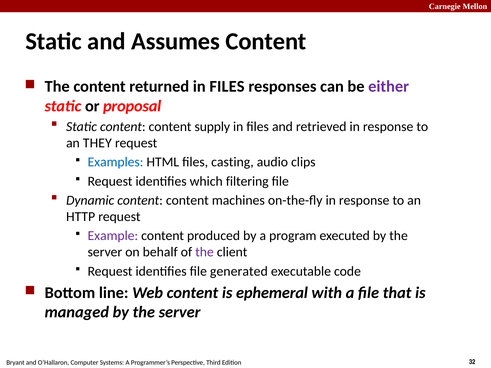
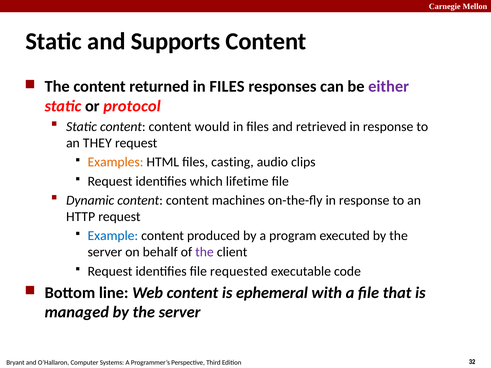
Assumes: Assumes -> Supports
proposal: proposal -> protocol
supply: supply -> would
Examples colour: blue -> orange
filtering: filtering -> lifetime
Example colour: purple -> blue
generated: generated -> requested
